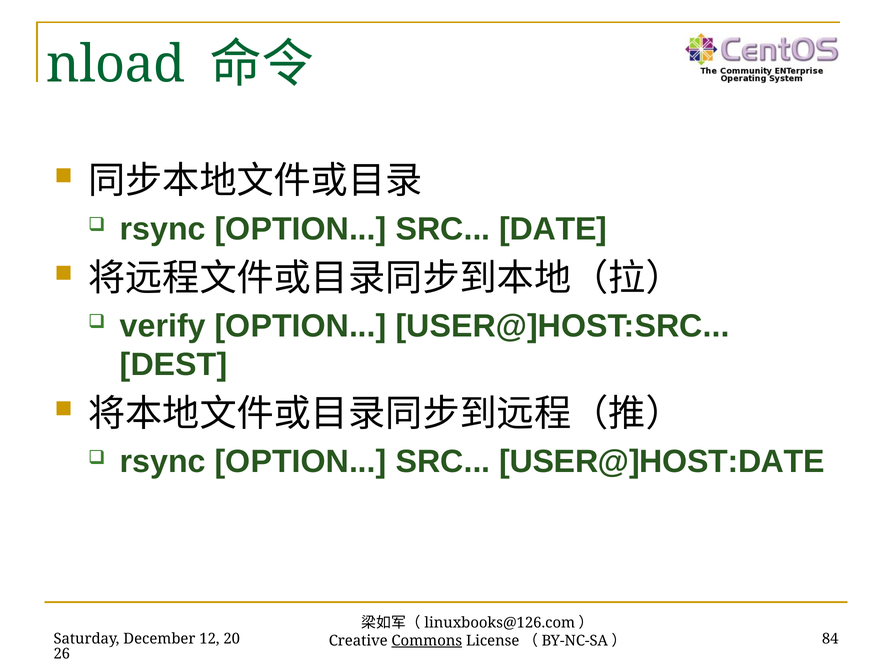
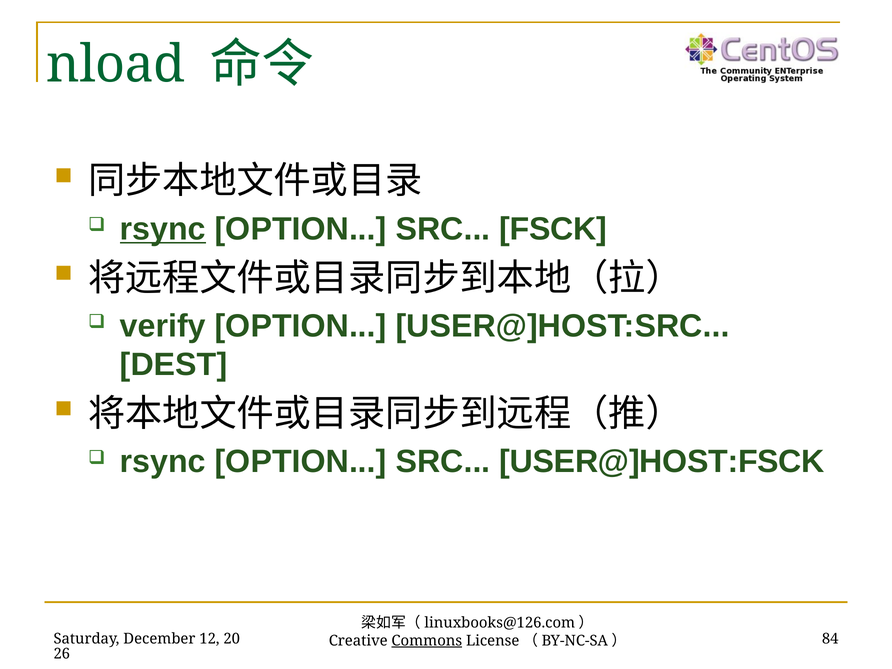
rsync at (163, 229) underline: none -> present
DATE: DATE -> FSCK
USER@]HOST:DATE: USER@]HOST:DATE -> USER@]HOST:FSCK
